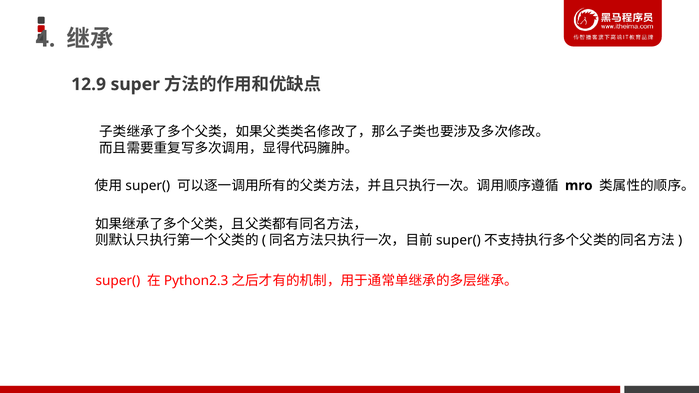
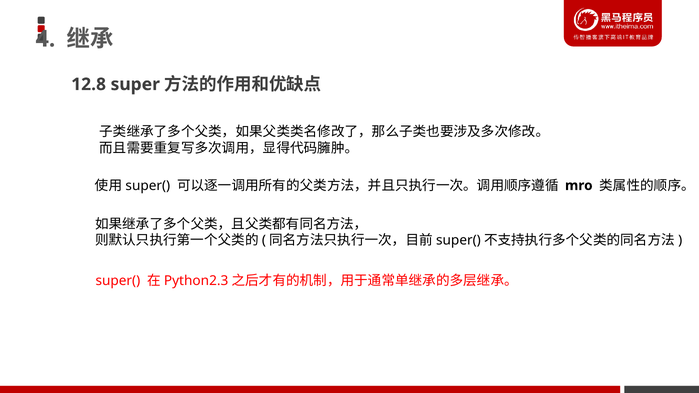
12.9: 12.9 -> 12.8
